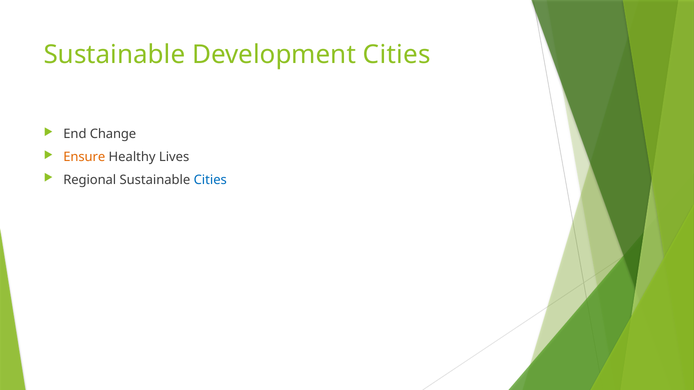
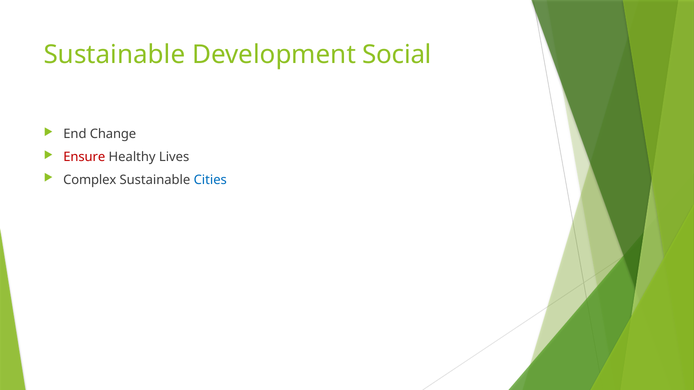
Development Cities: Cities -> Social
Ensure colour: orange -> red
Regional: Regional -> Complex
